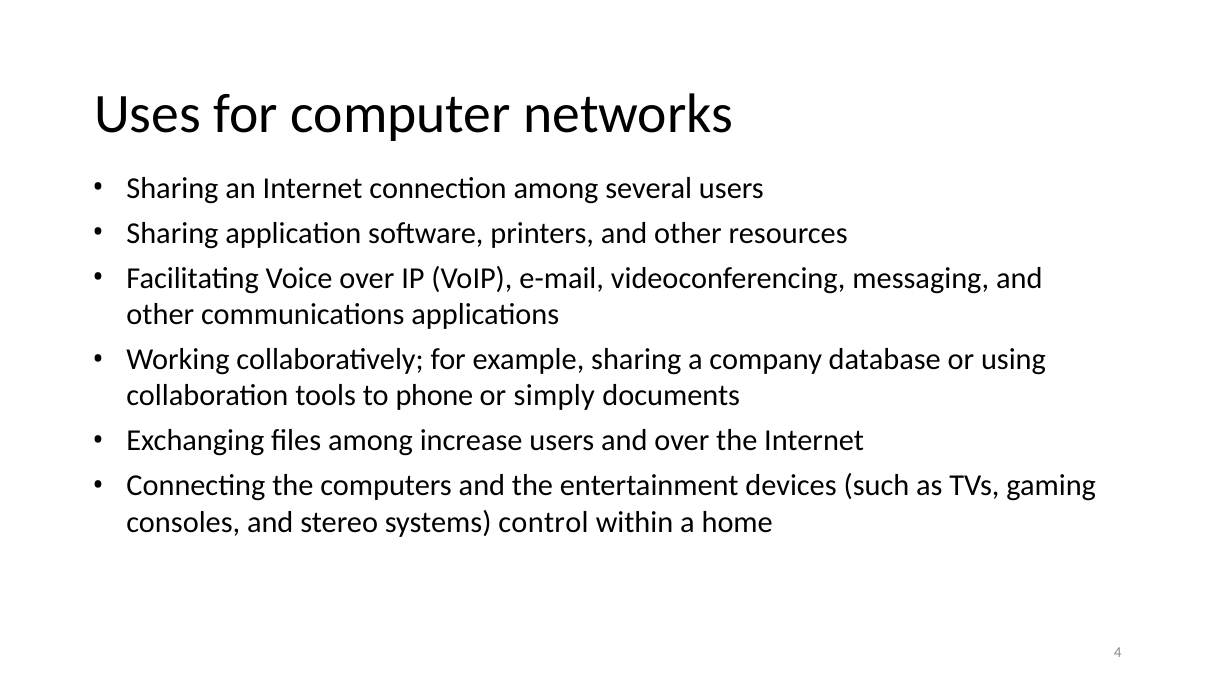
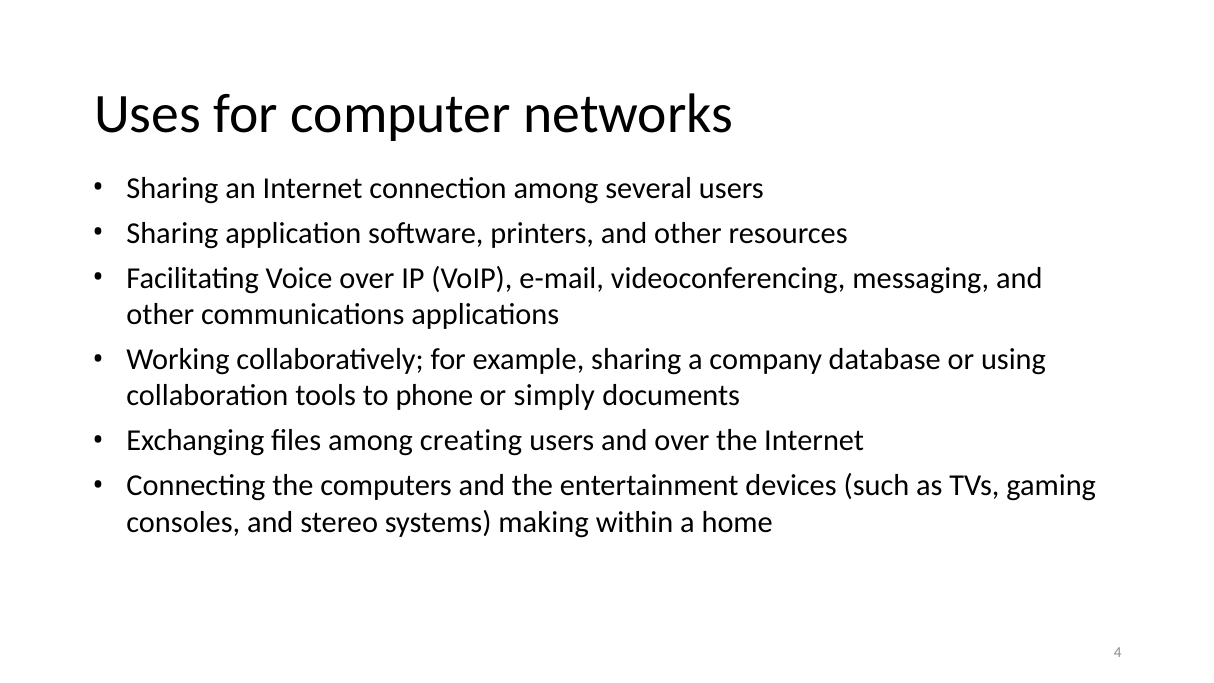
increase: increase -> creating
control: control -> making
